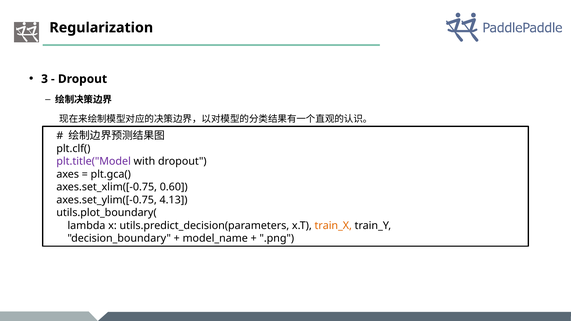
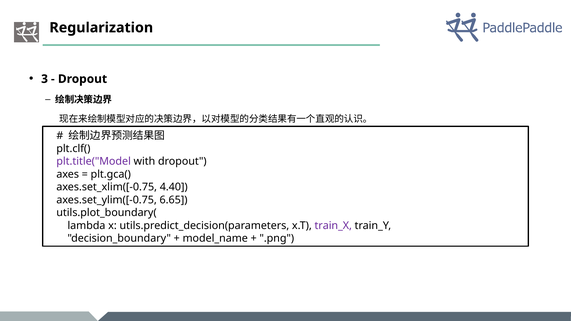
0.60: 0.60 -> 4.40
4.13: 4.13 -> 6.65
train_X colour: orange -> purple
